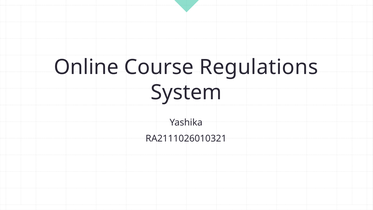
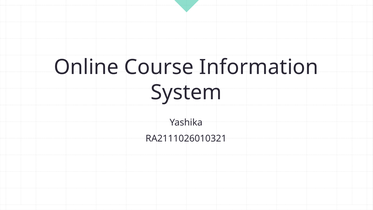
Regulations: Regulations -> Information
